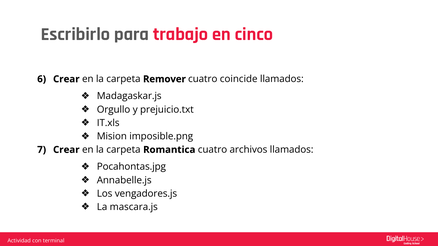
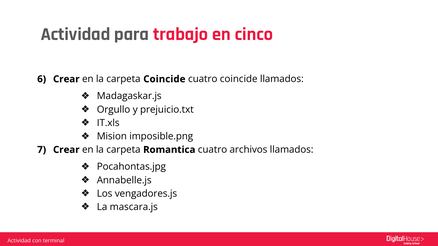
Escribirlo at (75, 34): Escribirlo -> Actividad
carpeta Remover: Remover -> Coincide
